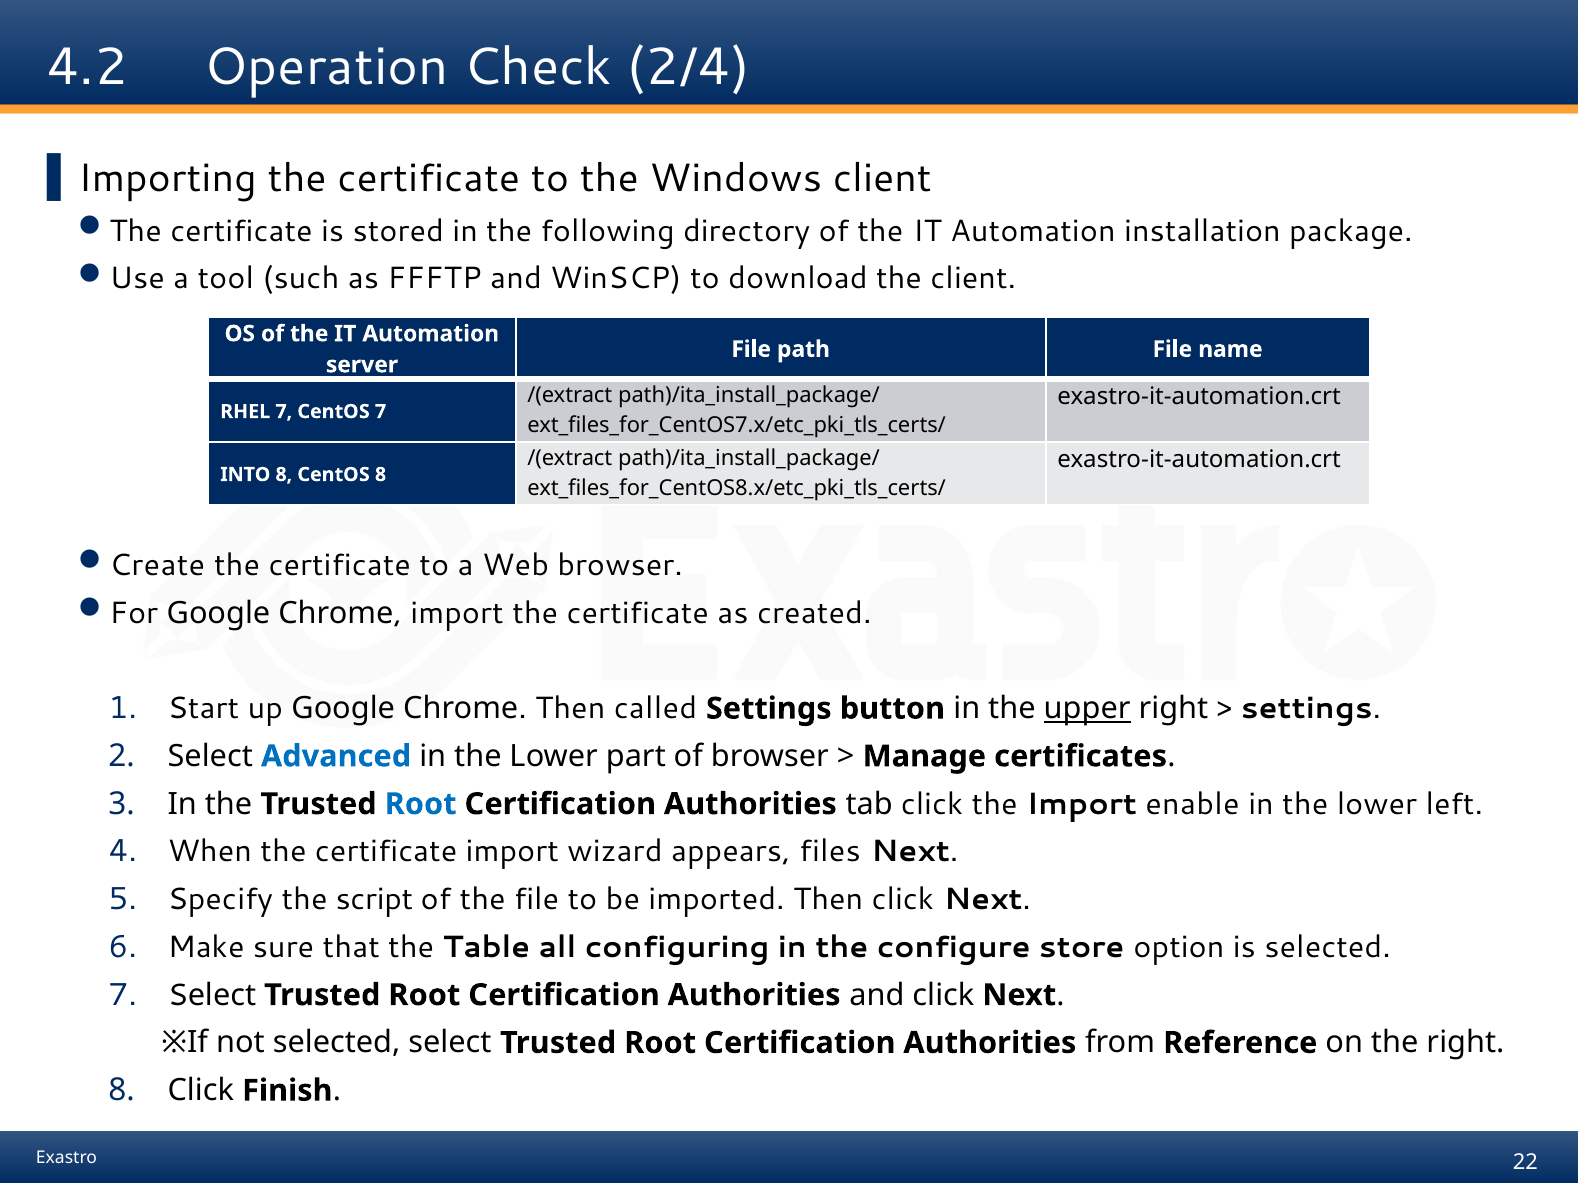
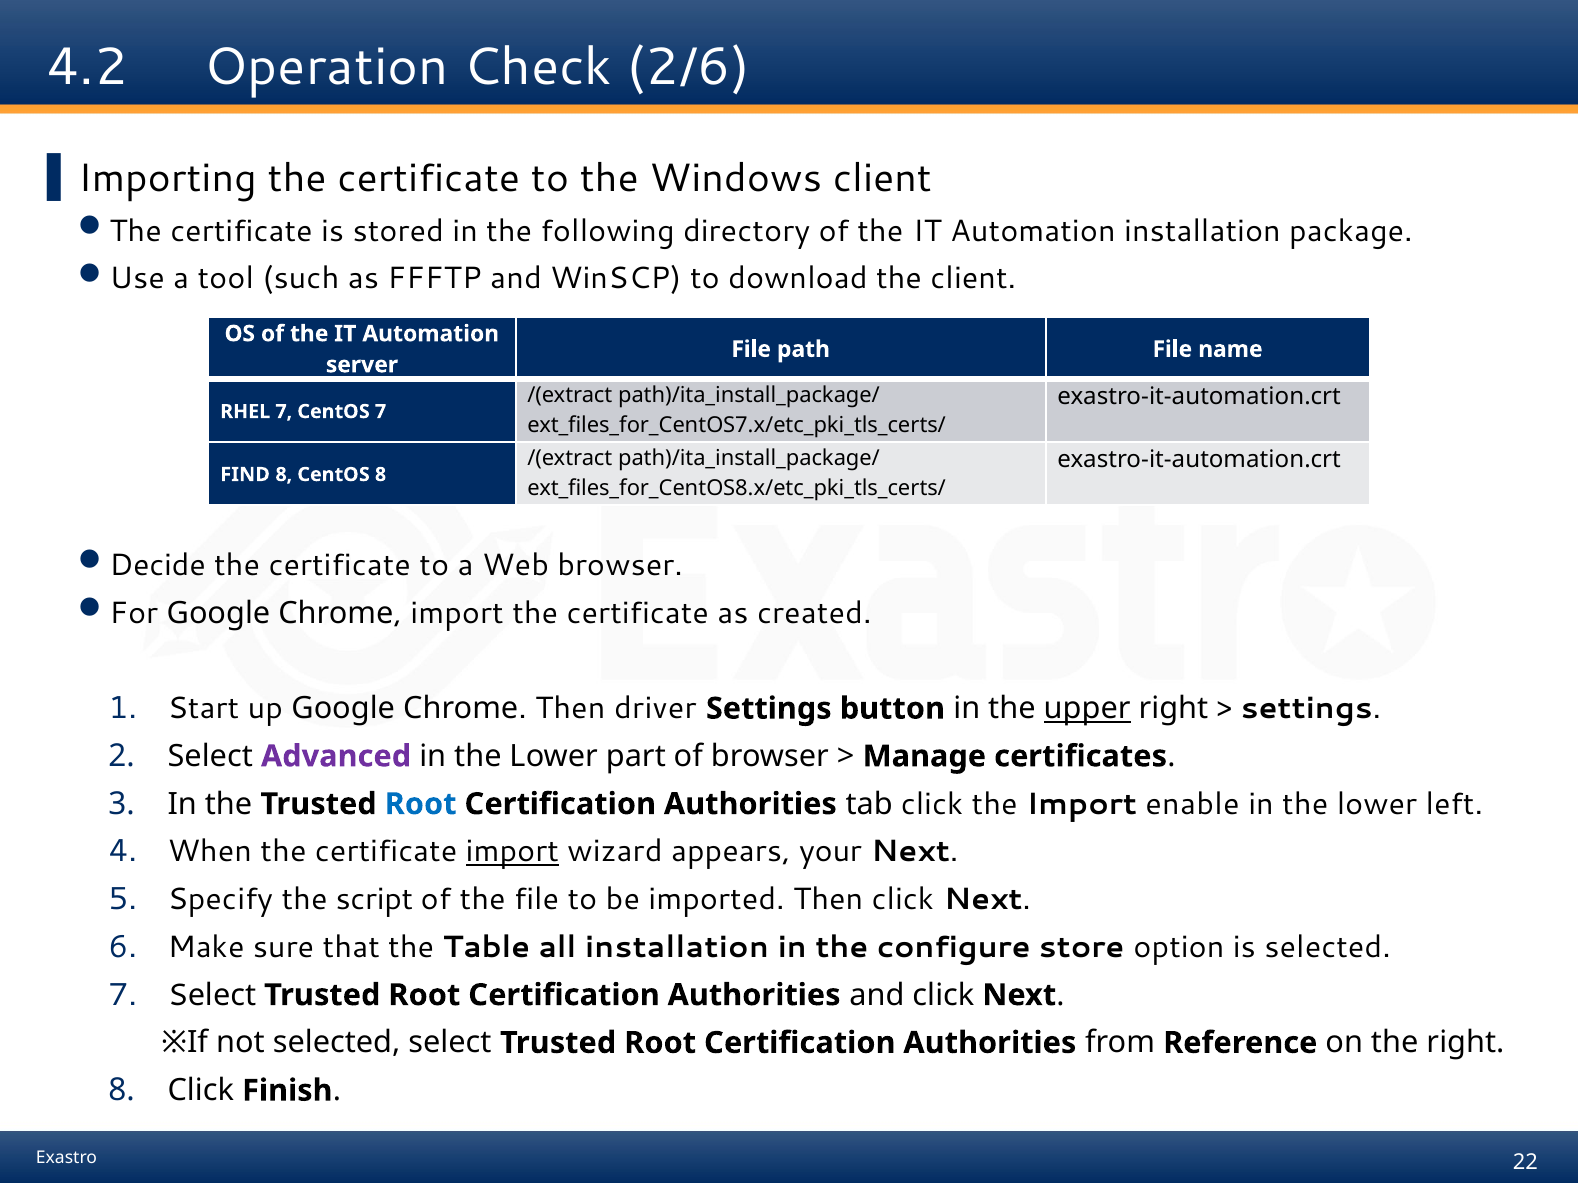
2/4: 2/4 -> 2/6
INTO: INTO -> FIND
Create: Create -> Decide
called: called -> driver
Advanced colour: blue -> purple
import at (512, 852) underline: none -> present
files: files -> your
all configuring: configuring -> installation
